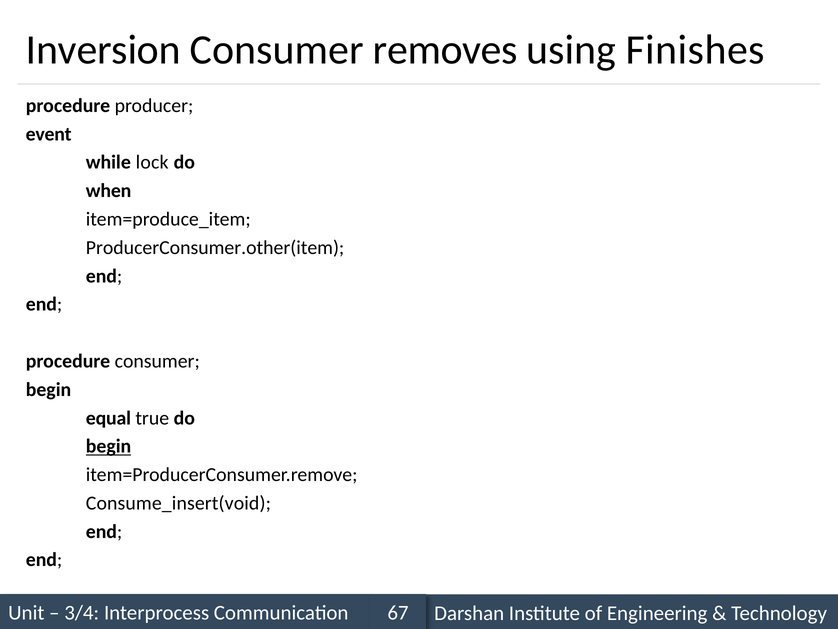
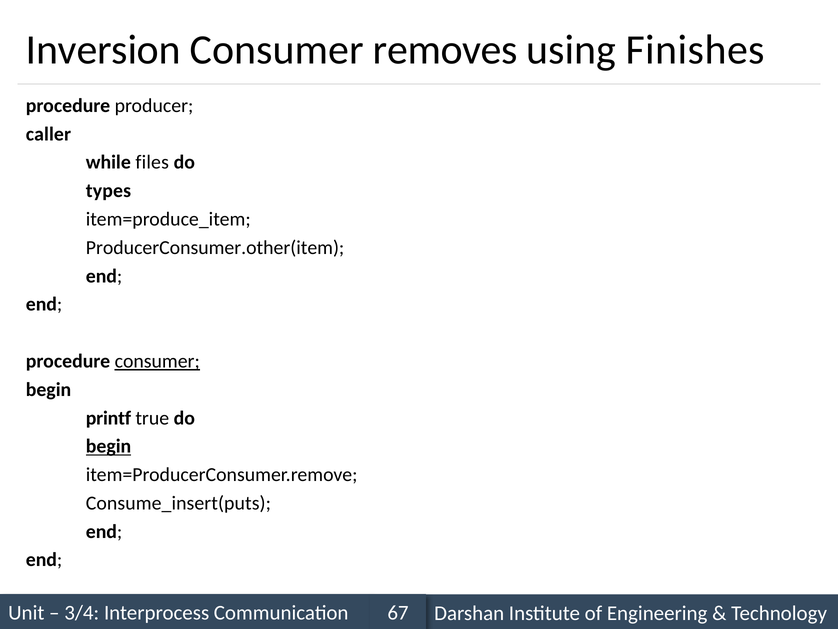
event: event -> caller
lock: lock -> files
when: when -> types
consumer at (157, 361) underline: none -> present
equal: equal -> printf
Consume_insert(void: Consume_insert(void -> Consume_insert(puts
